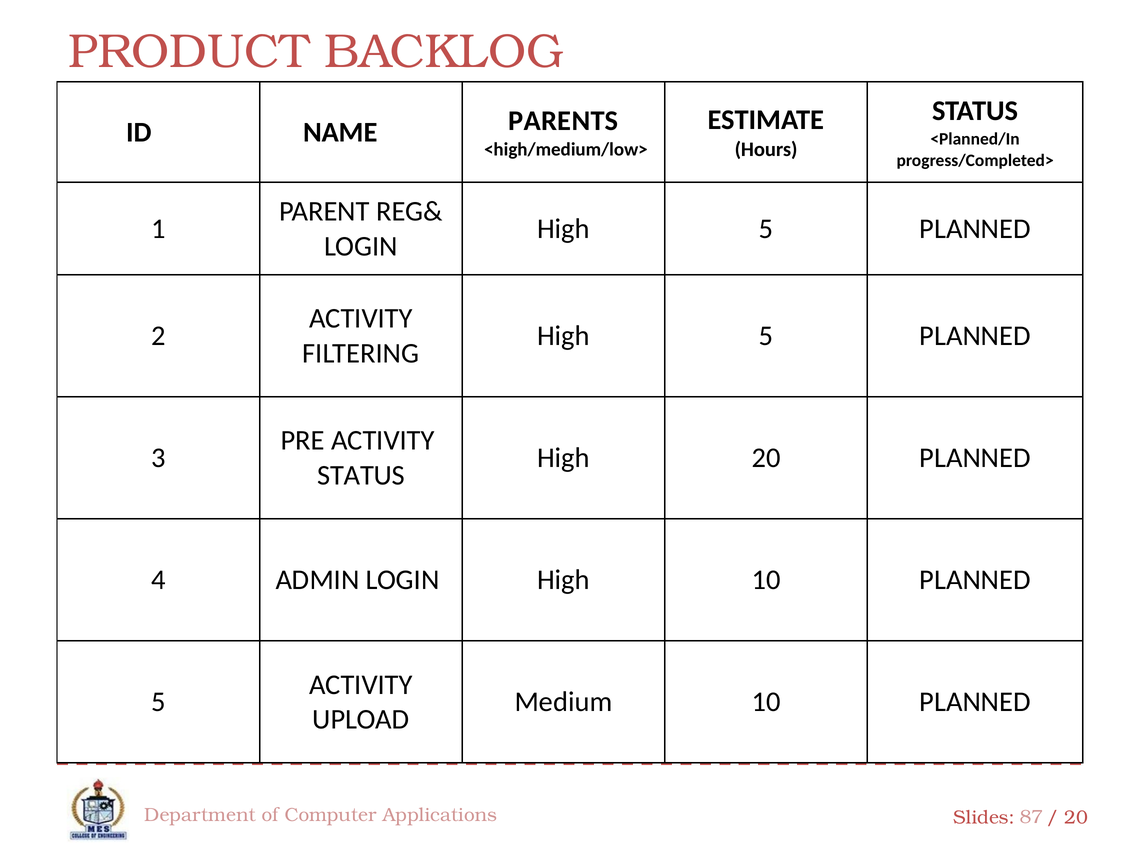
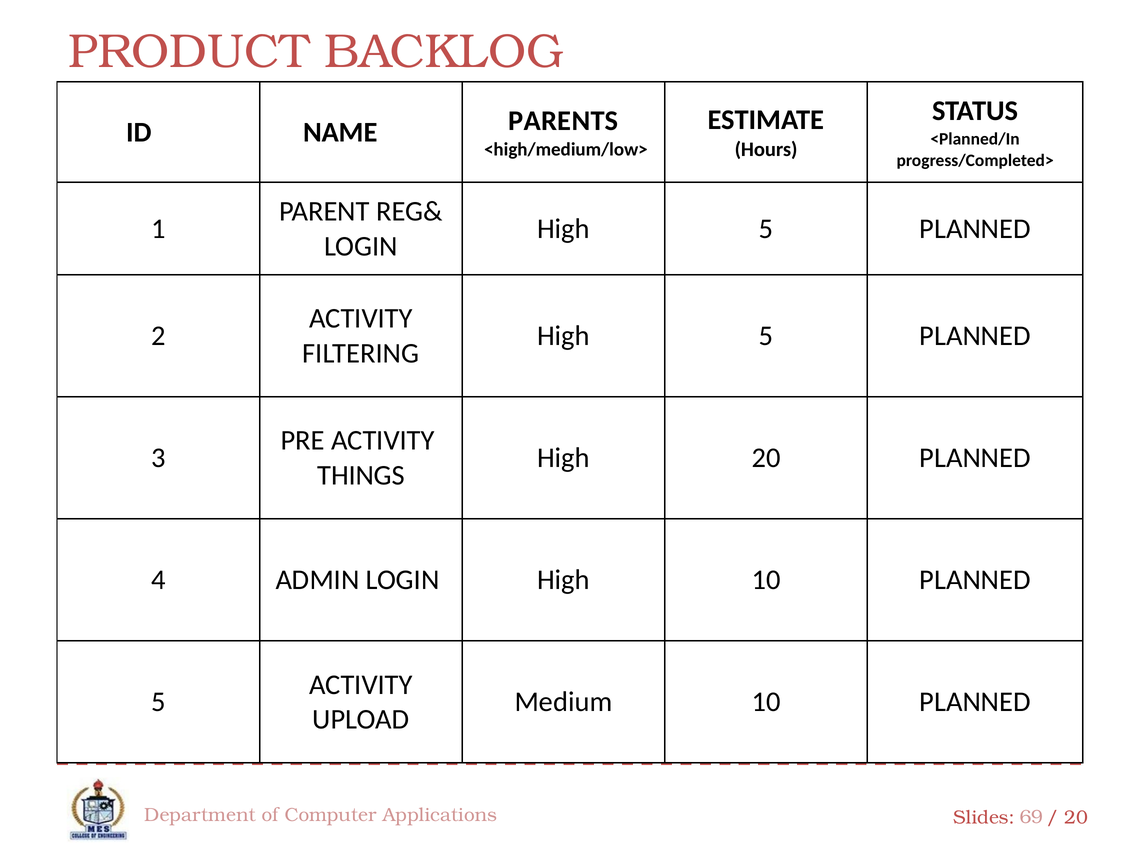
STATUS at (361, 475): STATUS -> THINGS
87: 87 -> 69
